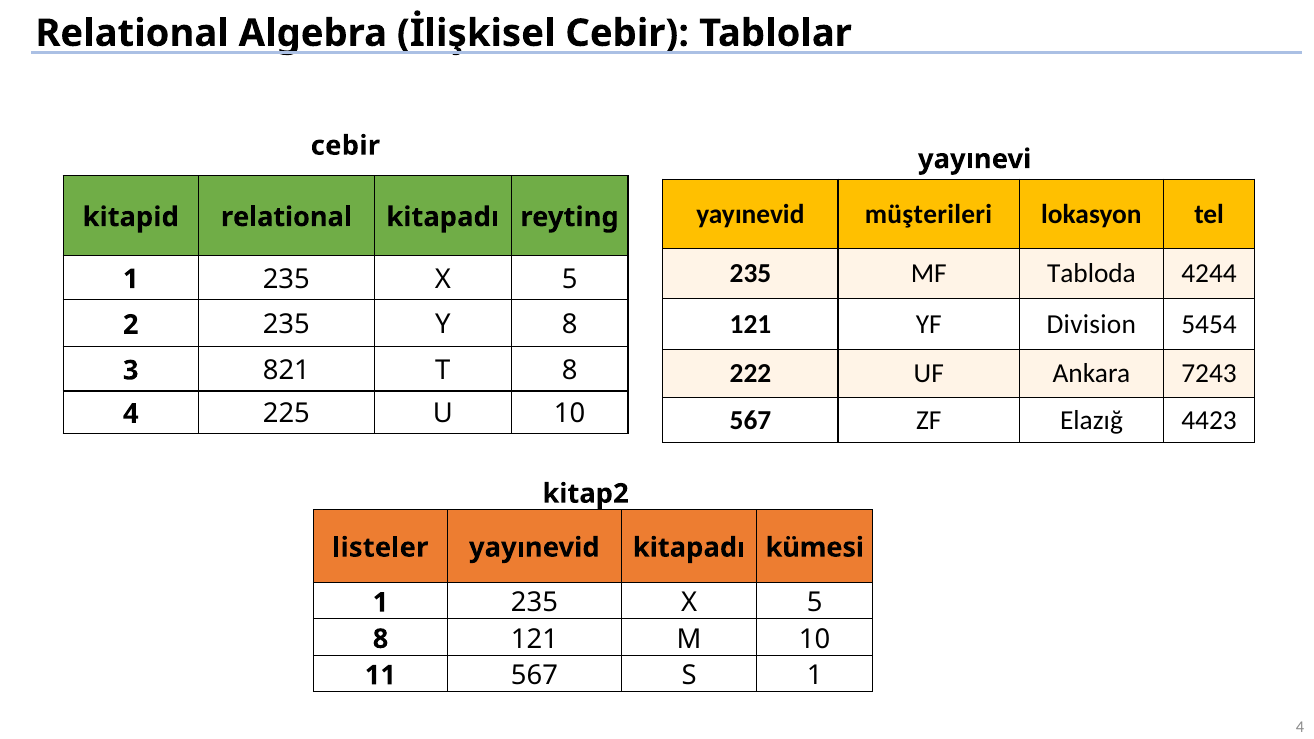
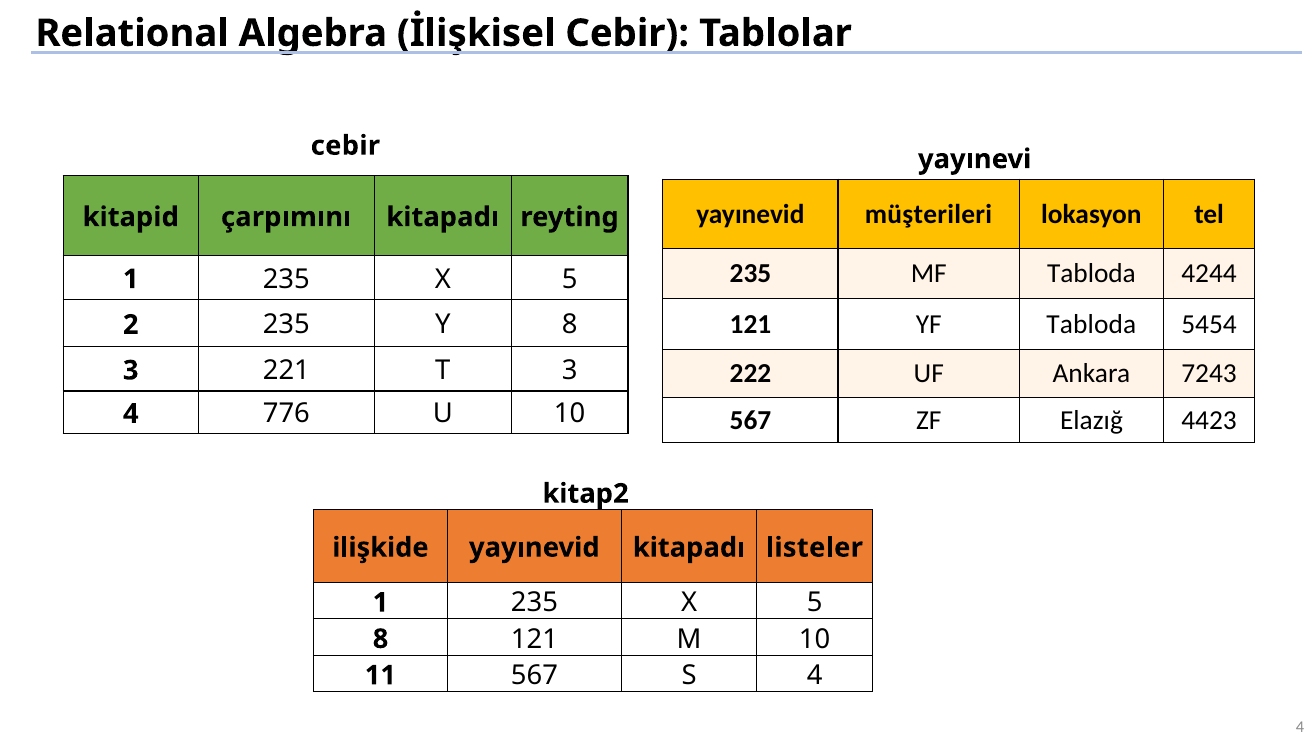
kitapid relational: relational -> çarpımını
YF Division: Division -> Tabloda
821: 821 -> 221
T 8: 8 -> 3
225: 225 -> 776
listeler: listeler -> ilişkide
kümesi: kümesi -> listeler
S 1: 1 -> 4
